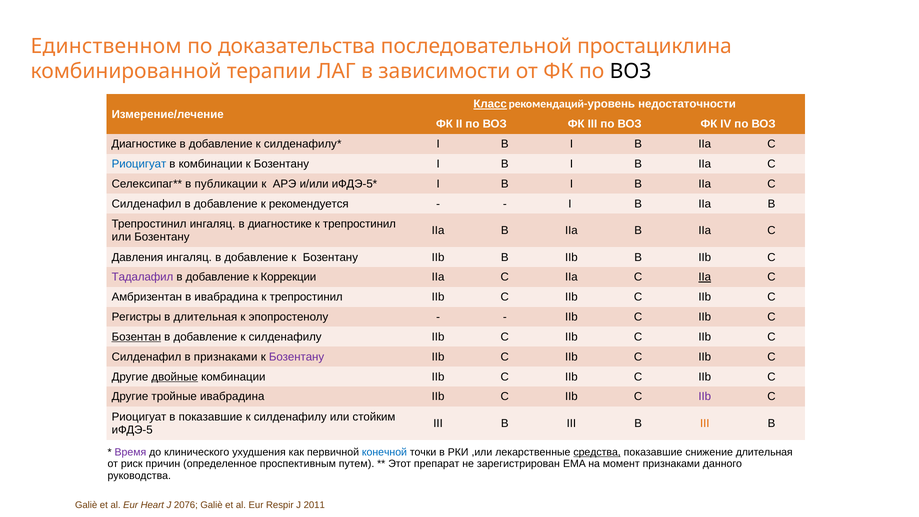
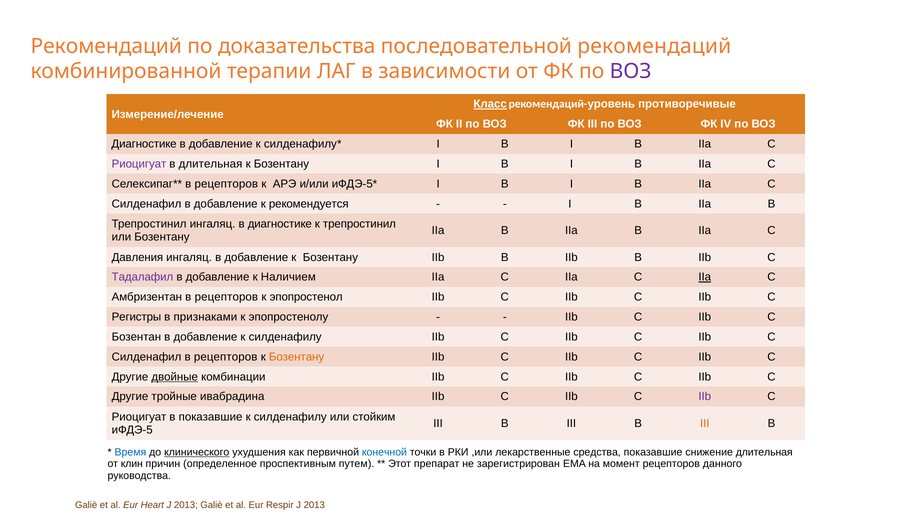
Единственном at (106, 46): Единственном -> Рекомендаций
последовательной простациклина: простациклина -> рекомендаций
ВОЗ at (631, 71) colour: black -> purple
недостаточности: недостаточности -> противоречивые
Риоцигуат at (139, 164) colour: blue -> purple
в комбинации: комбинации -> длительная
публикации at (226, 184): публикации -> рецепторов
Коррекции: Коррекции -> Наличием
Амбризентан в ивабрадина: ивабрадина -> рецепторов
трепростинил at (306, 297): трепростинил -> эпопростенол
в длительная: длительная -> признаками
Бозентан underline: present -> none
Силденафил в признаками: признаками -> рецепторов
Бозентану at (297, 357) colour: purple -> orange
Время colour: purple -> blue
клинического underline: none -> present
средства underline: present -> none
риск: риск -> клин
момент признаками: признаками -> рецепторов
Heart J 2076: 2076 -> 2013
Respir J 2011: 2011 -> 2013
